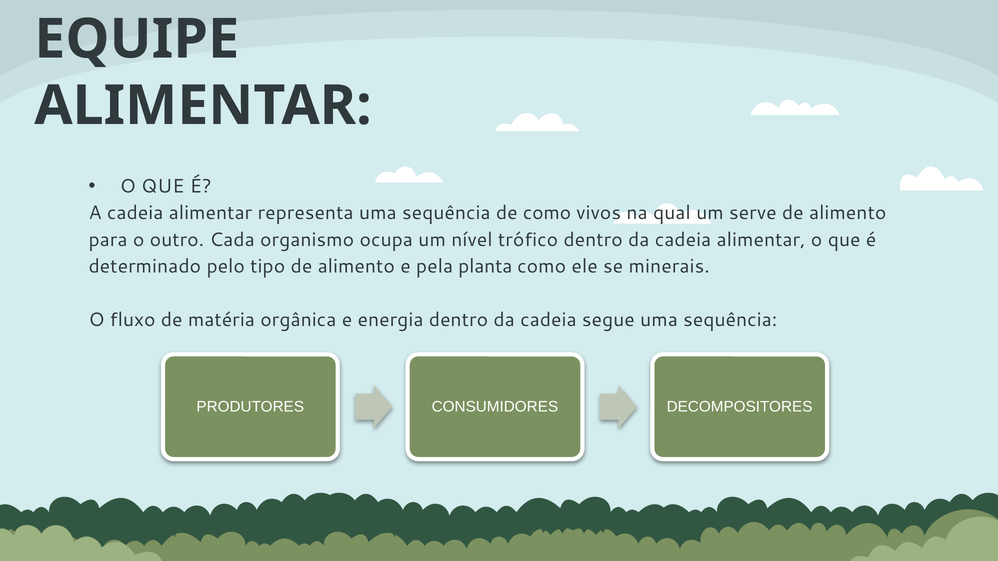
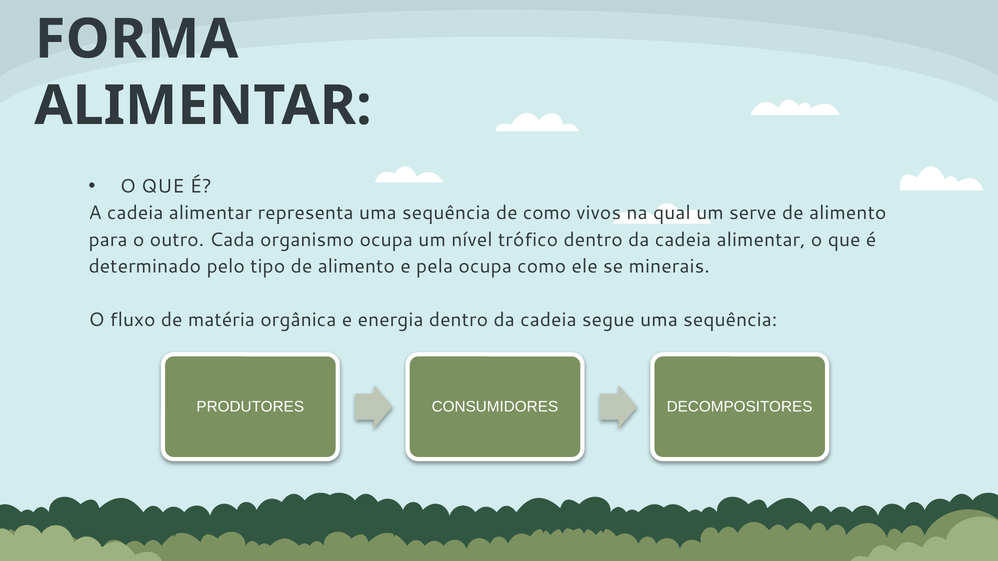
EQUIPE: EQUIPE -> FORMA
pela planta: planta -> ocupa
